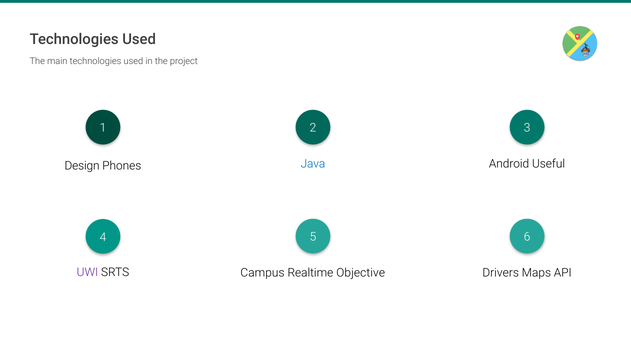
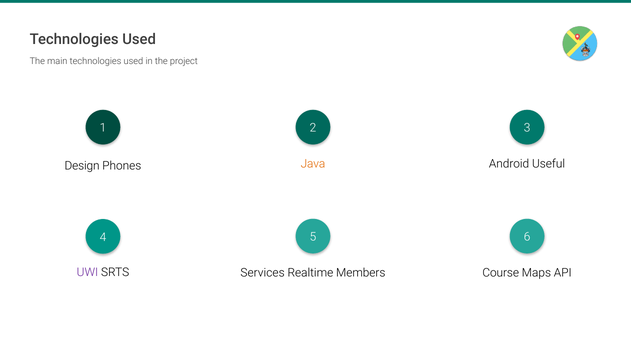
Java colour: blue -> orange
Campus: Campus -> Services
Objective: Objective -> Members
Drivers: Drivers -> Course
